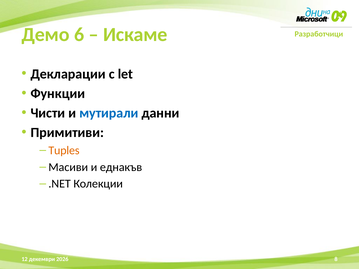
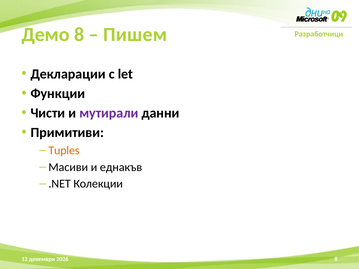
Демо 6: 6 -> 8
Искаме: Искаме -> Пишем
мутирали colour: blue -> purple
